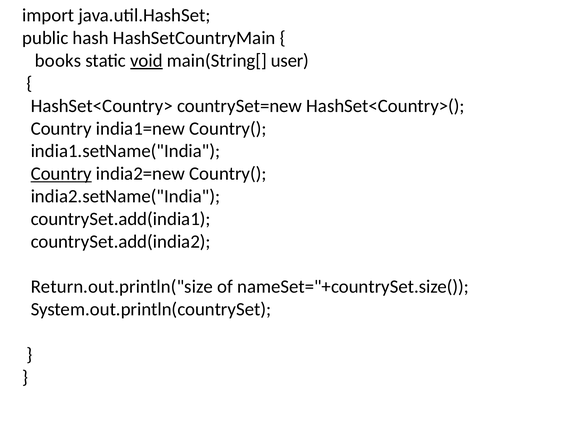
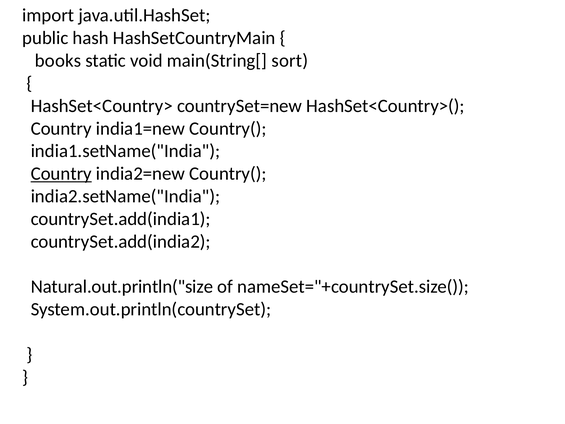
void underline: present -> none
user: user -> sort
Return.out.println("size: Return.out.println("size -> Natural.out.println("size
